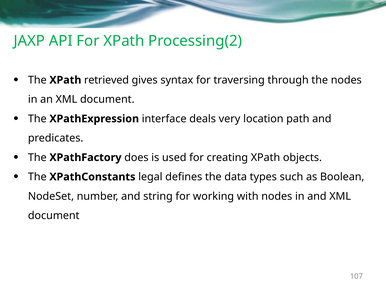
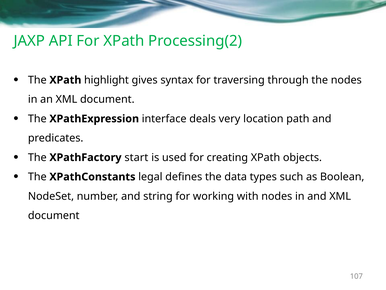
retrieved: retrieved -> highlight
does: does -> start
